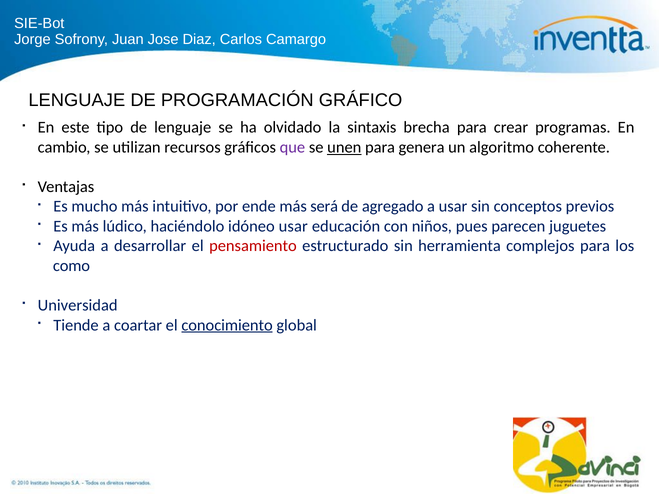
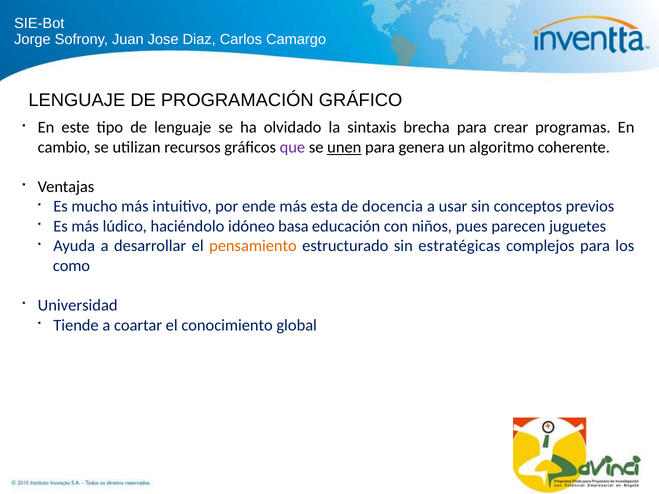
será: será -> esta
agregado: agregado -> docencia
idóneo usar: usar -> basa
pensamiento colour: red -> orange
herramienta: herramienta -> estratégicas
conocimiento underline: present -> none
